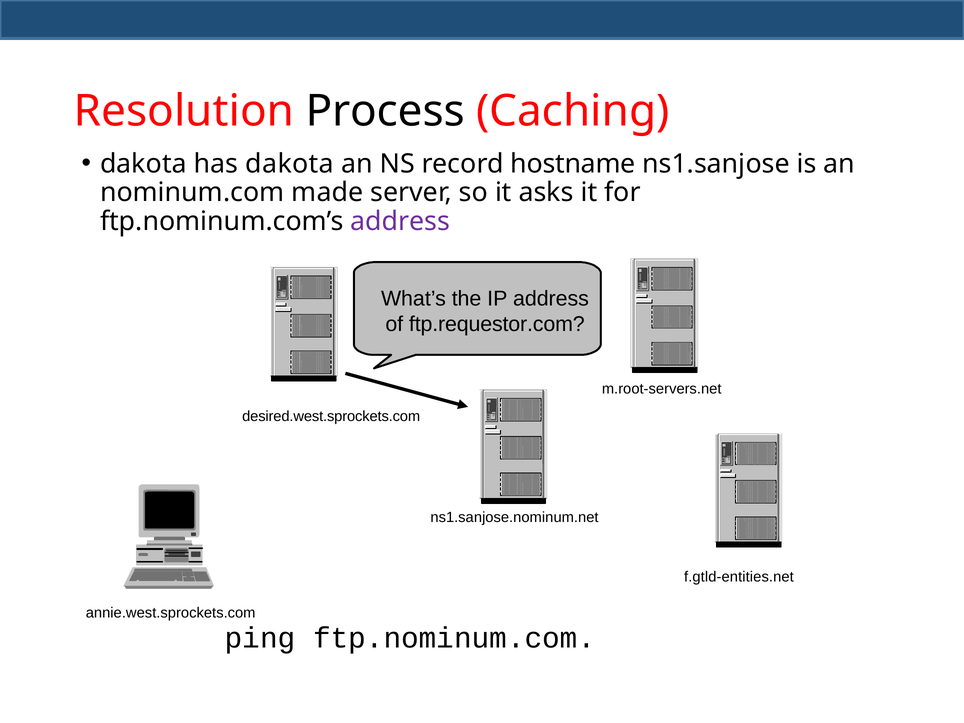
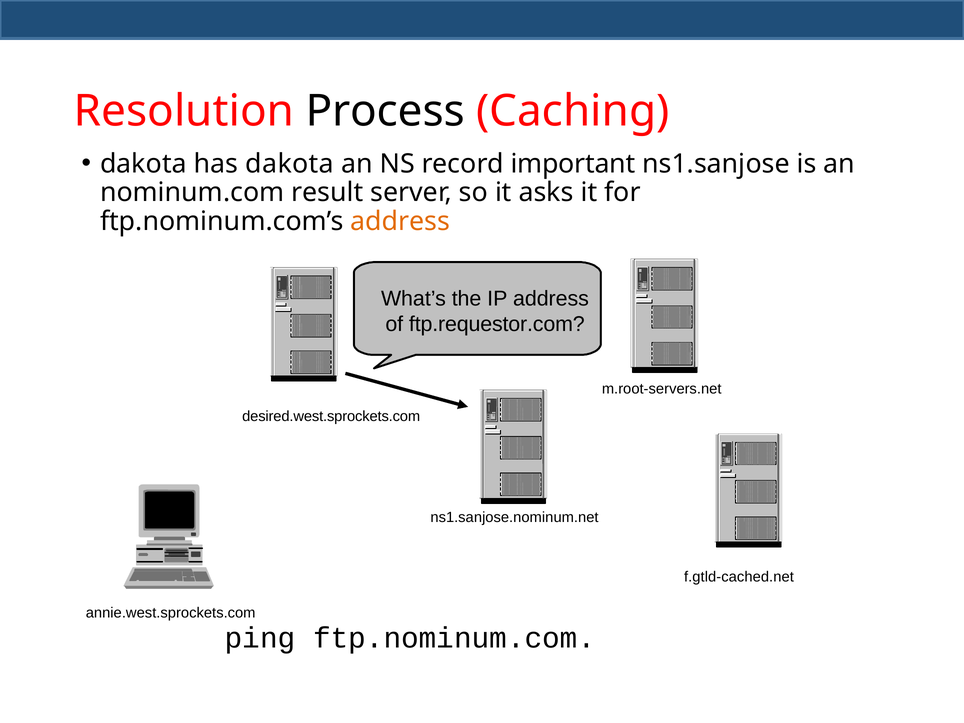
hostname: hostname -> important
made: made -> result
address at (400, 222) colour: purple -> orange
f.gtld-entities.net: f.gtld-entities.net -> f.gtld-cached.net
